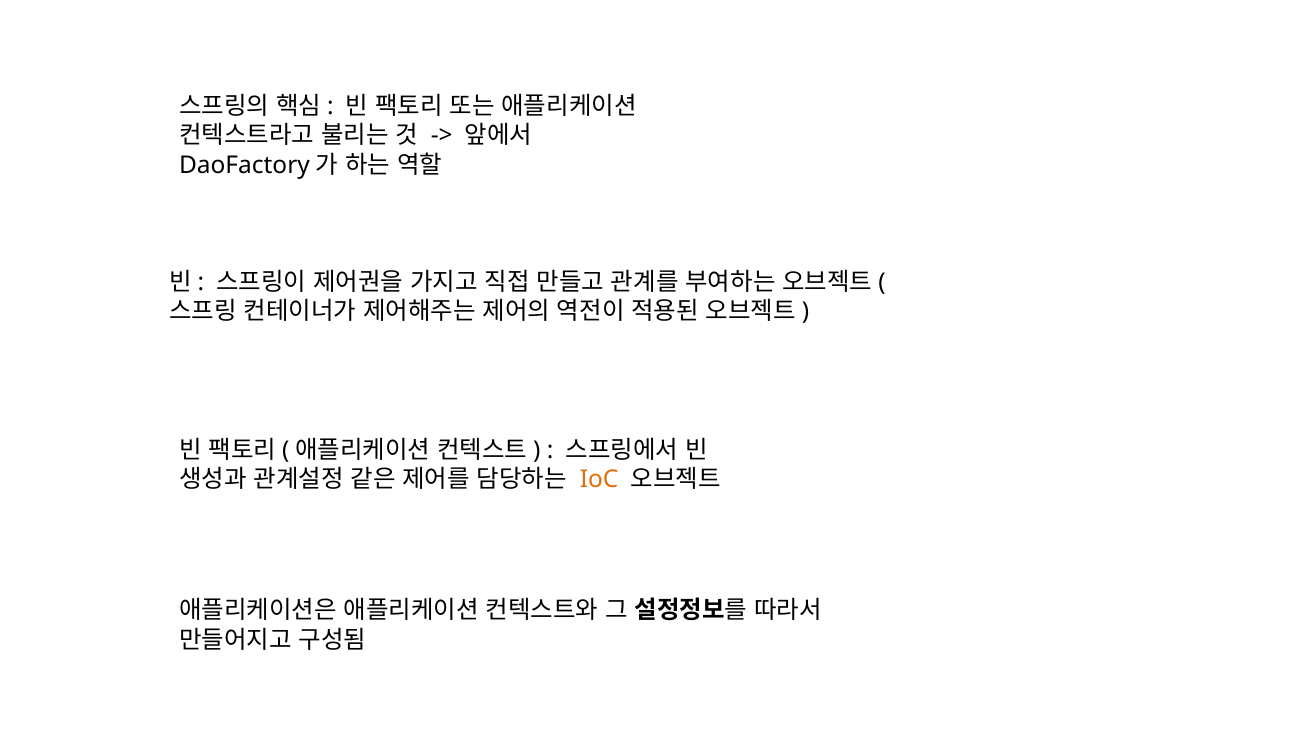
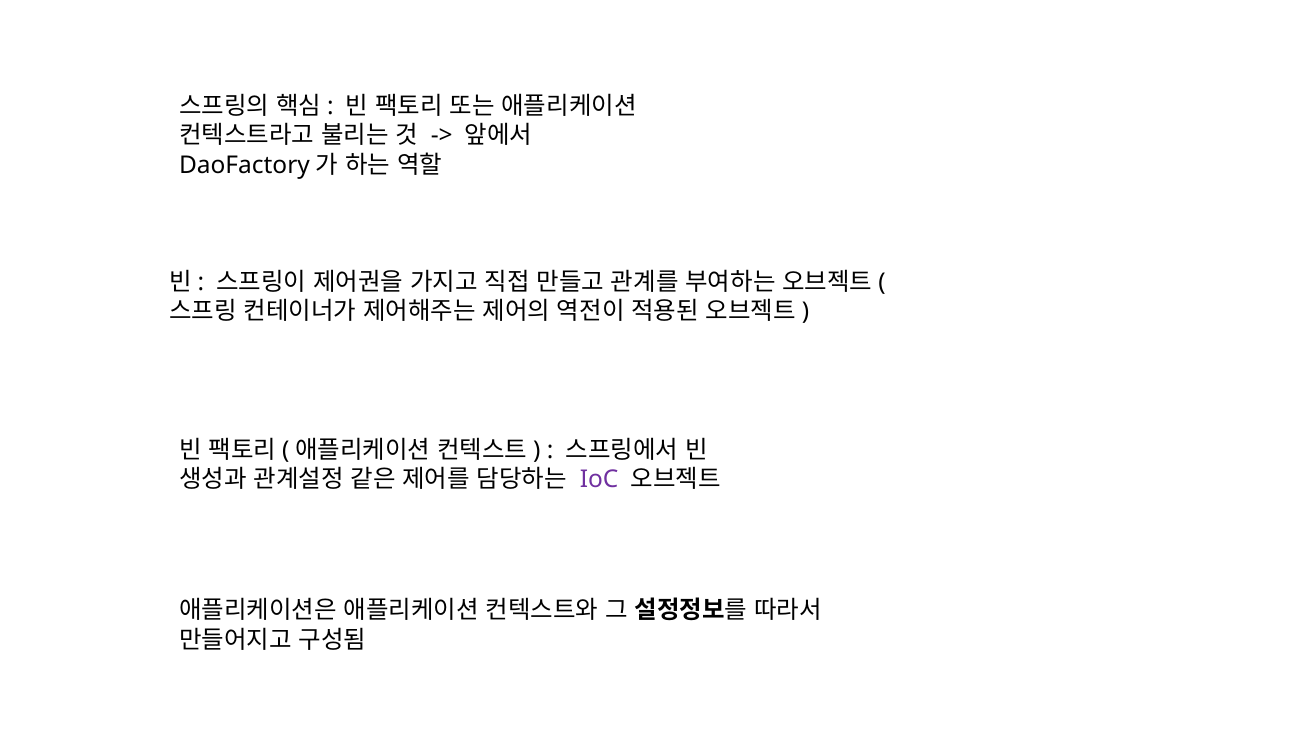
IoC colour: orange -> purple
